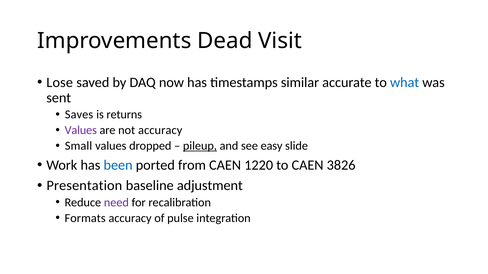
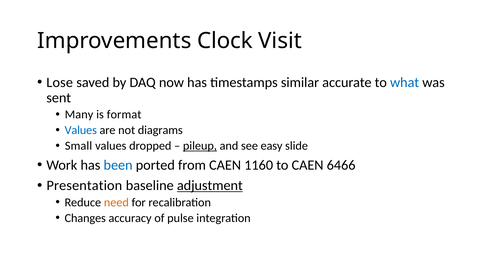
Dead: Dead -> Clock
Saves: Saves -> Many
returns: returns -> format
Values at (81, 130) colour: purple -> blue
not accuracy: accuracy -> diagrams
1220: 1220 -> 1160
3826: 3826 -> 6466
adjustment underline: none -> present
need colour: purple -> orange
Formats: Formats -> Changes
